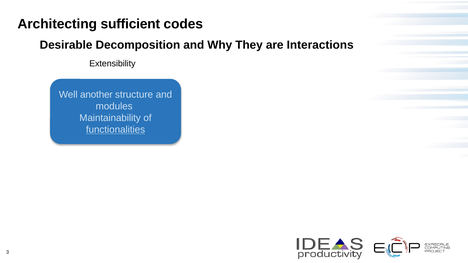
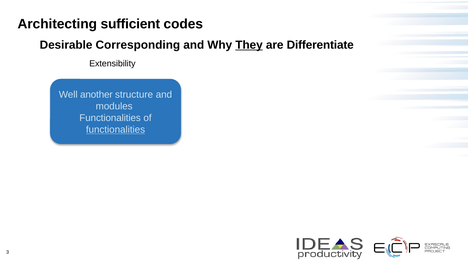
Decomposition: Decomposition -> Corresponding
They underline: none -> present
Interactions: Interactions -> Differentiate
Maintainability at (110, 118): Maintainability -> Functionalities
